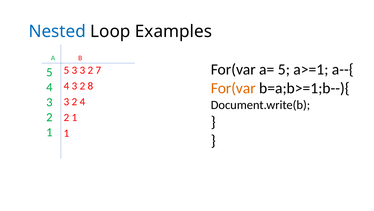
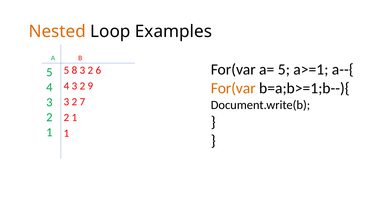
Nested colour: blue -> orange
5 3: 3 -> 8
7: 7 -> 6
8: 8 -> 9
2 4: 4 -> 7
